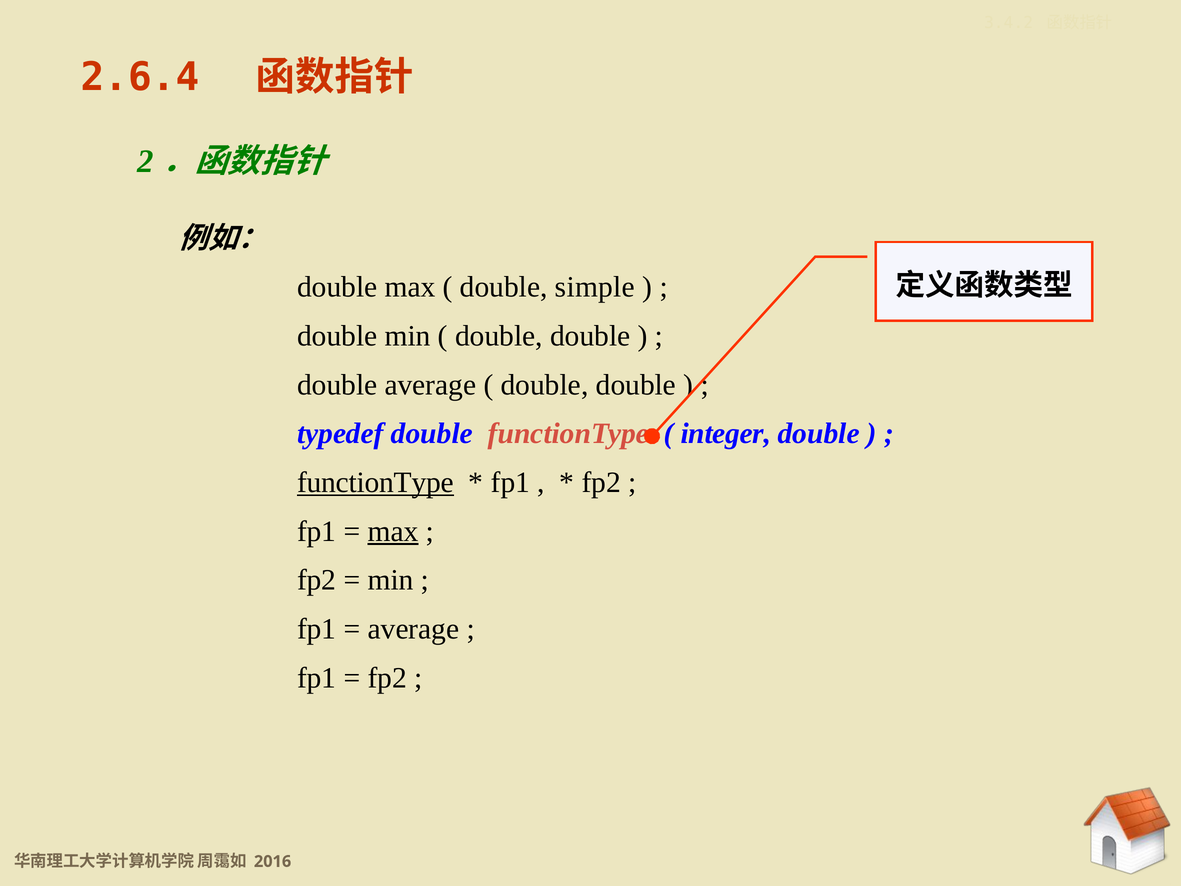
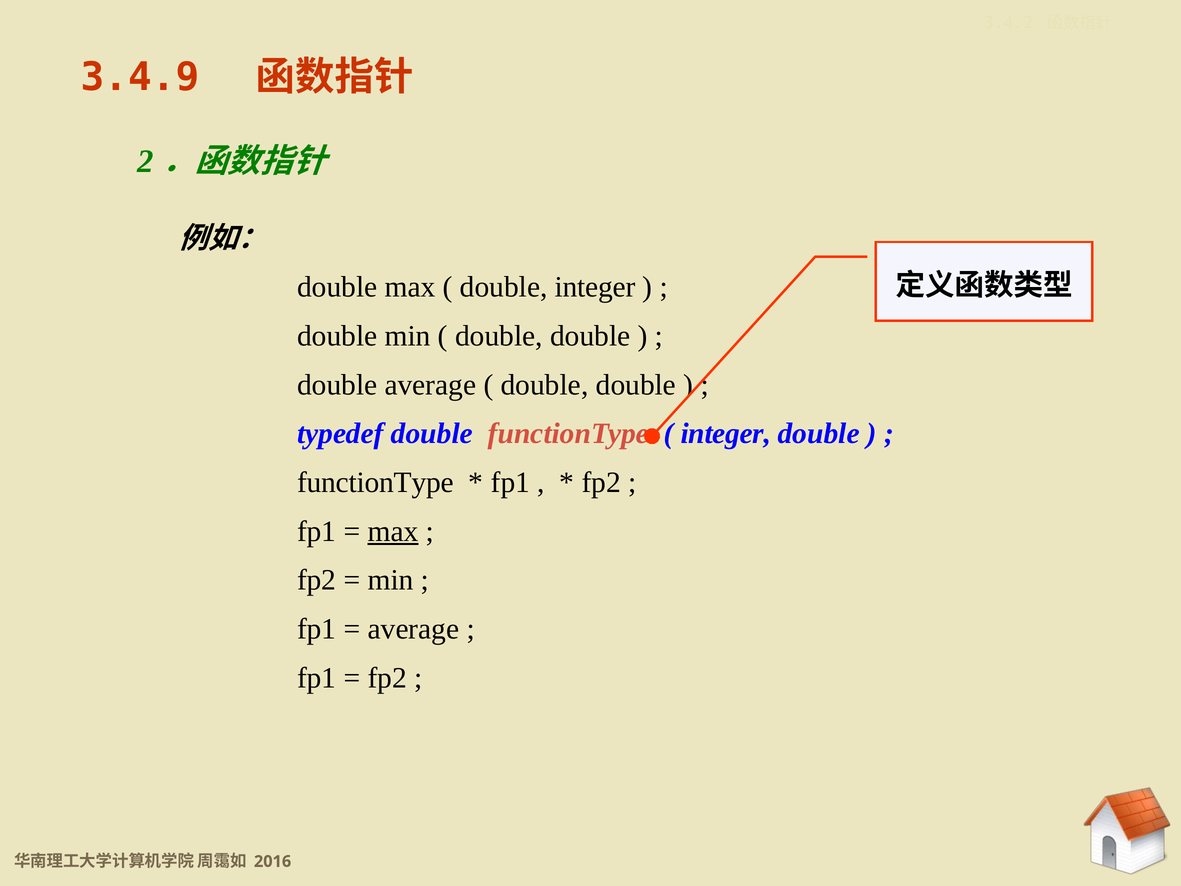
2.6.4: 2.6.4 -> 3.4.9
double simple: simple -> integer
functionType at (376, 482) underline: present -> none
